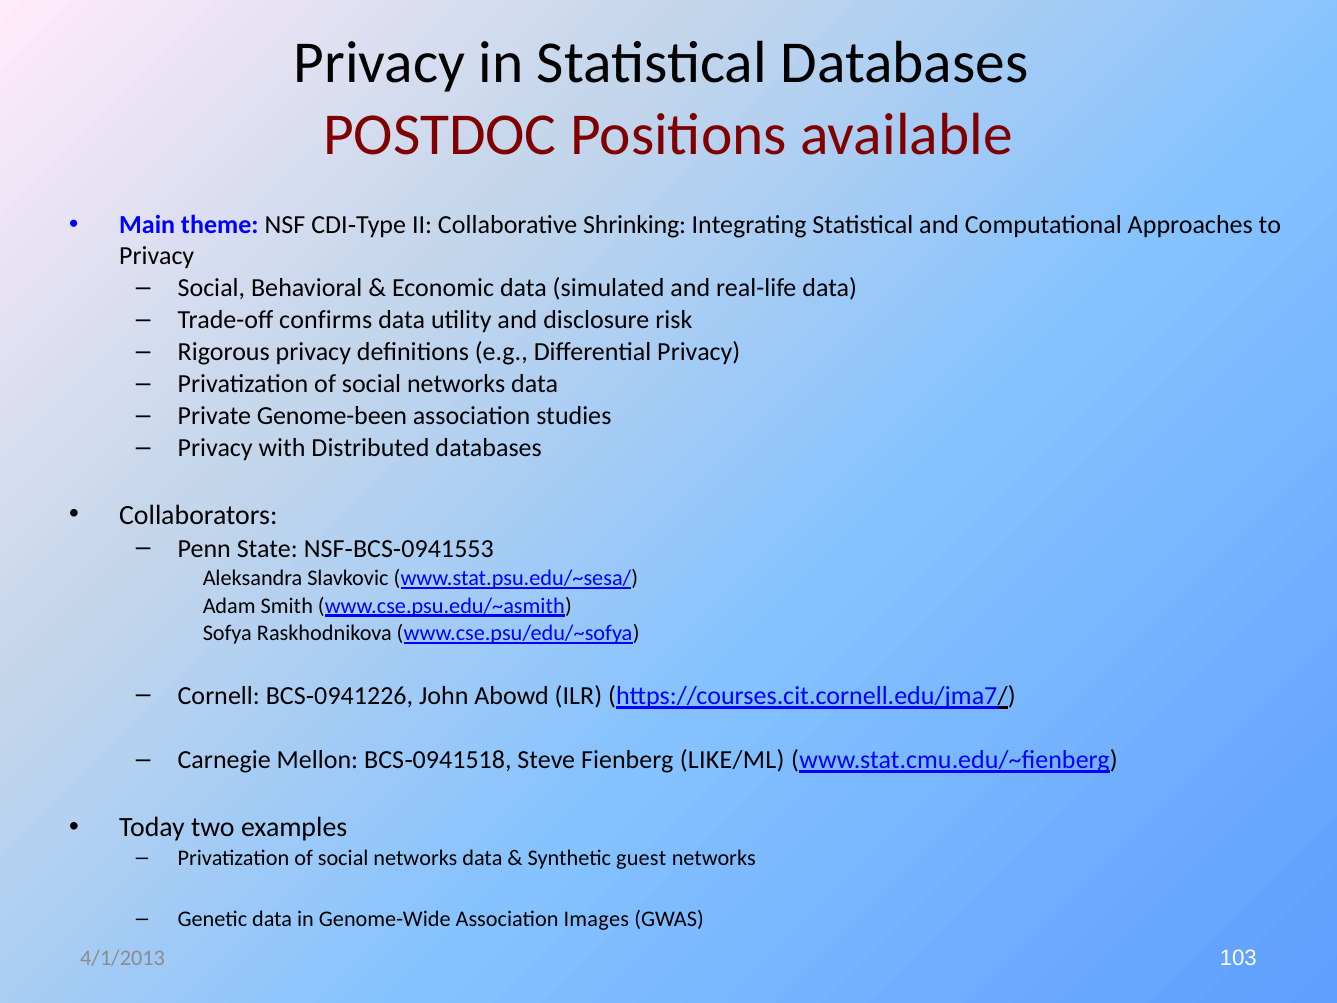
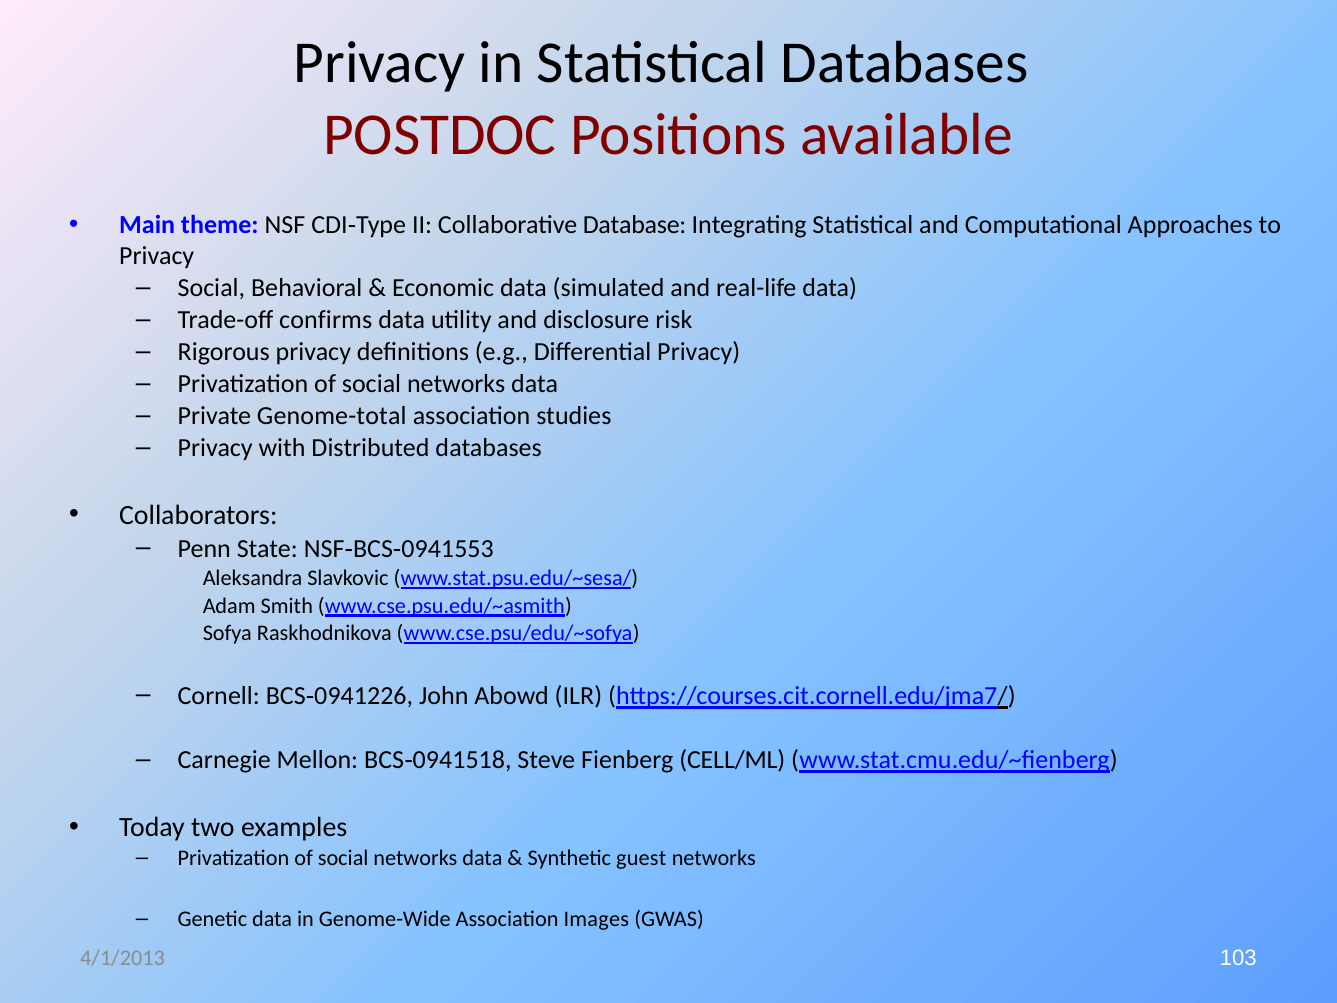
Shrinking: Shrinking -> Database
Genome-been: Genome-been -> Genome-total
LIKE/ML: LIKE/ML -> CELL/ML
